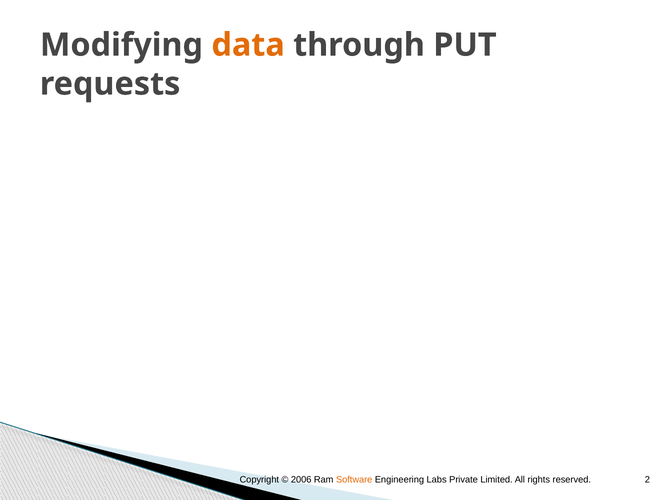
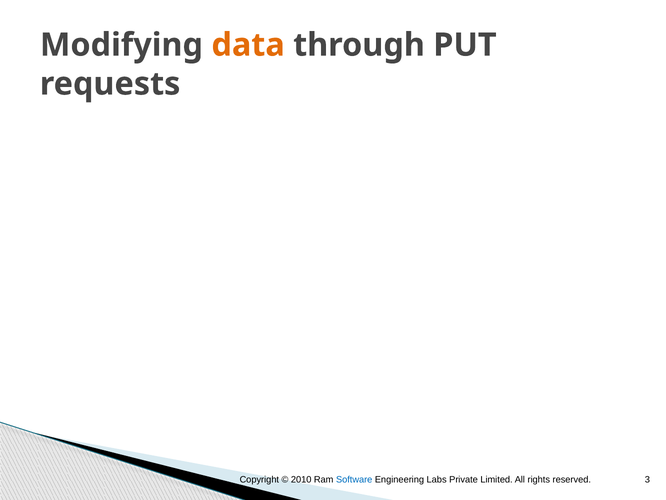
2006: 2006 -> 2010
Software colour: orange -> blue
2: 2 -> 3
